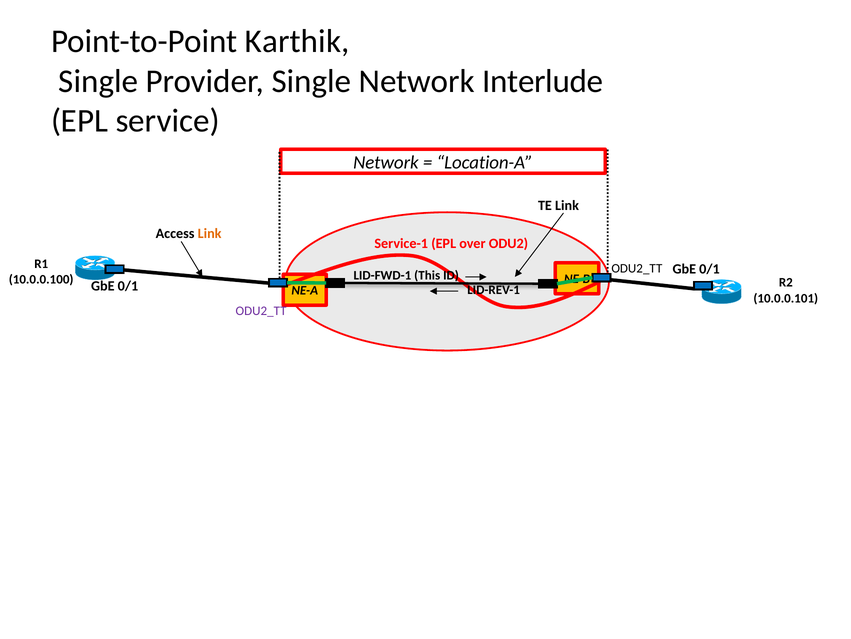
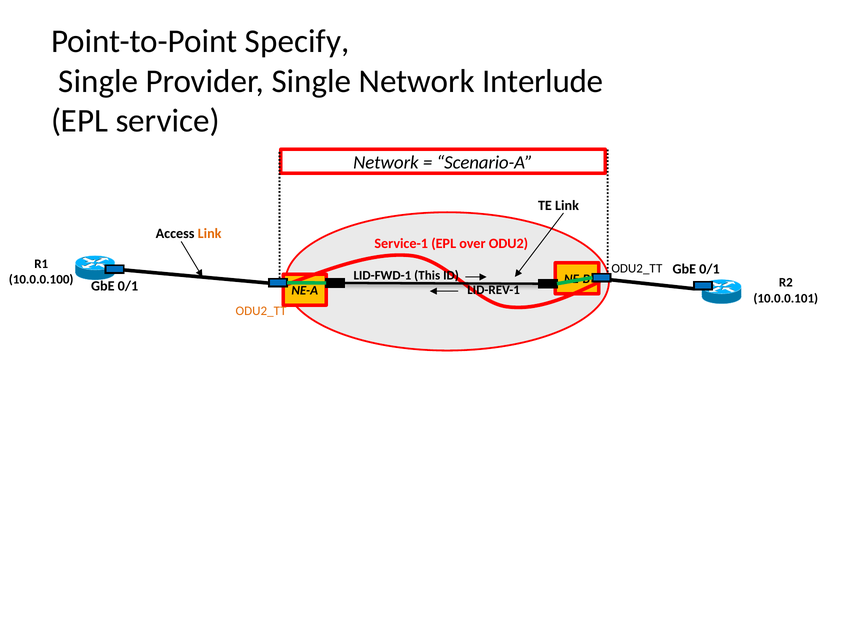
Karthik: Karthik -> Specify
Location-A: Location-A -> Scenario-A
ODU2_TT at (261, 311) colour: purple -> orange
